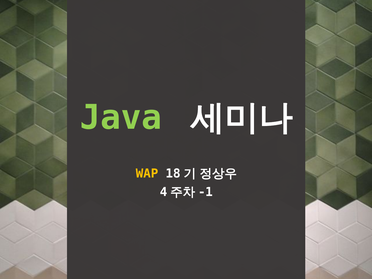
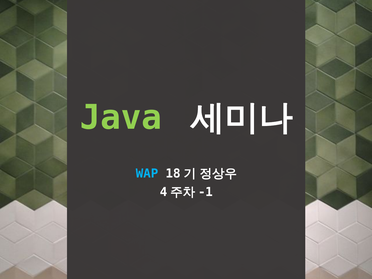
WAP colour: yellow -> light blue
